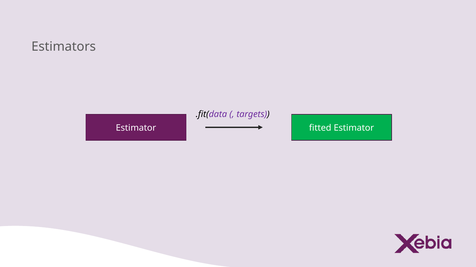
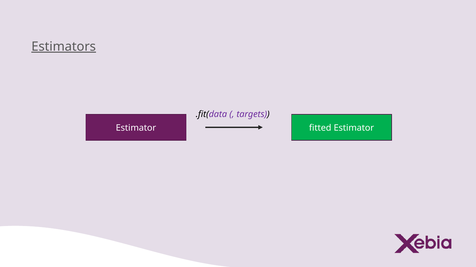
Estimators underline: none -> present
